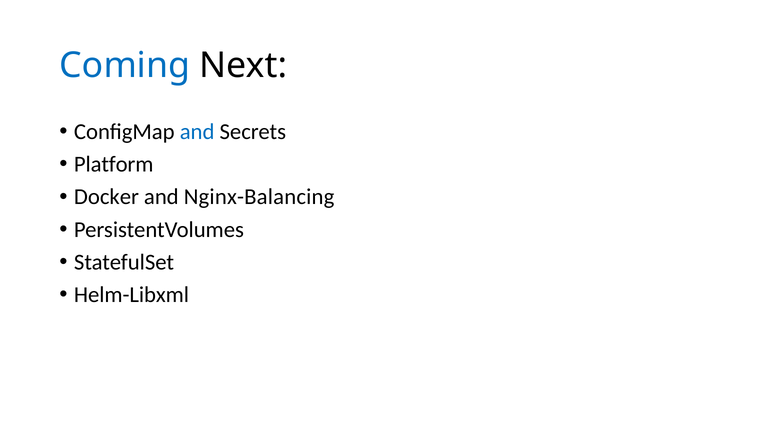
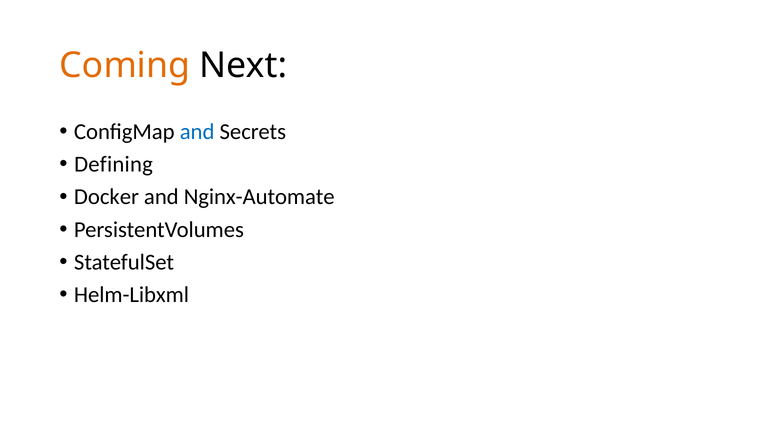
Coming colour: blue -> orange
Platform: Platform -> Defining
Nginx-Balancing: Nginx-Balancing -> Nginx-Automate
